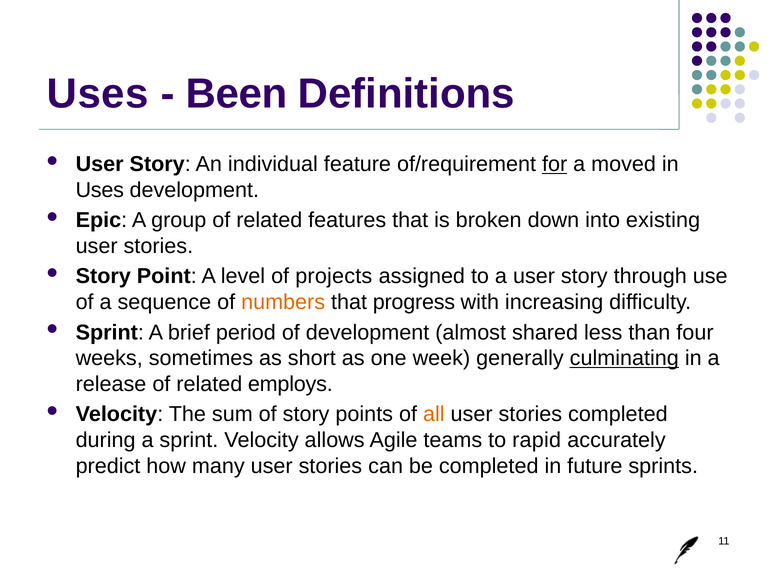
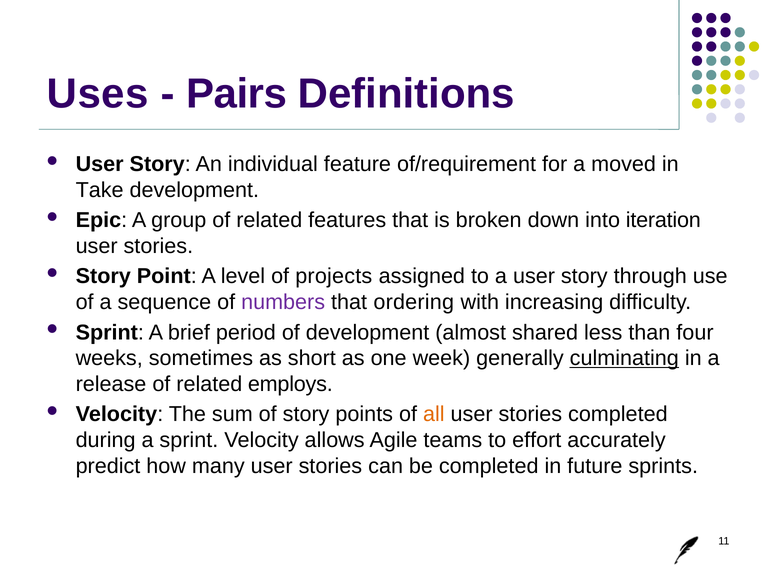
Been: Been -> Pairs
for underline: present -> none
Uses at (100, 190): Uses -> Take
existing: existing -> iteration
numbers colour: orange -> purple
progress: progress -> ordering
rapid: rapid -> effort
